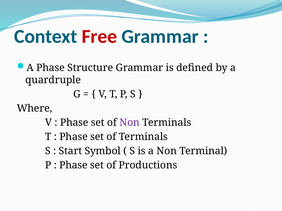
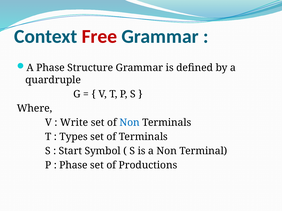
Phase at (74, 123): Phase -> Write
Non at (130, 123) colour: purple -> blue
Phase at (74, 137): Phase -> Types
